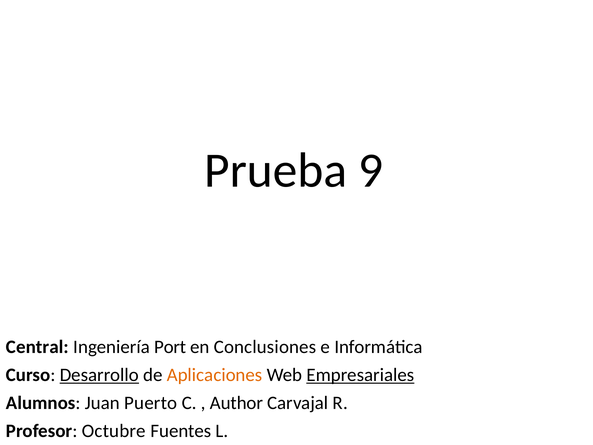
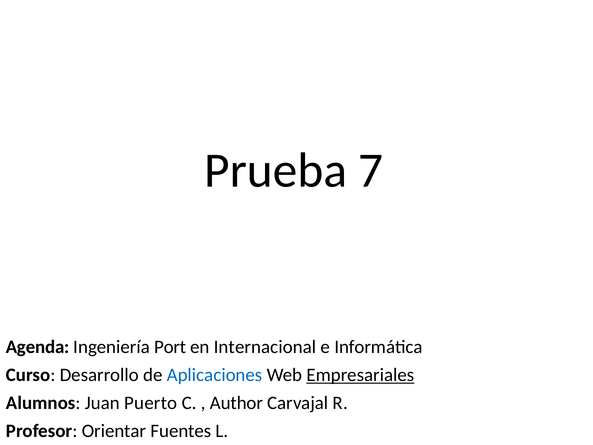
9: 9 -> 7
Central: Central -> Agenda
Conclusiones: Conclusiones -> Internacional
Desarrollo underline: present -> none
Aplicaciones colour: orange -> blue
Octubre: Octubre -> Orientar
